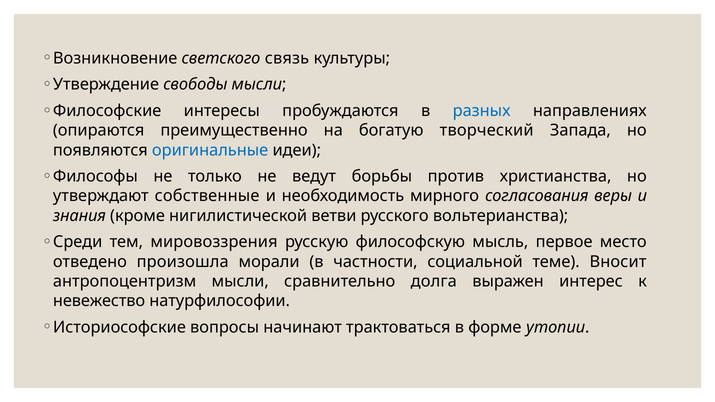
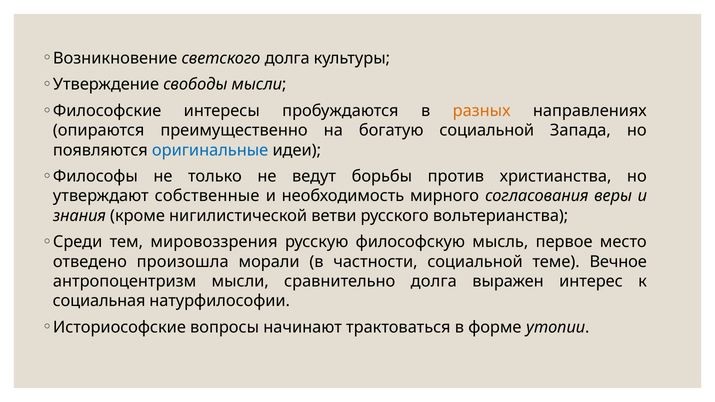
светского связь: связь -> долга
разных colour: blue -> orange
богатую творческий: творческий -> социальной
Вносит: Вносит -> Вечное
невежество: невежество -> социальная
